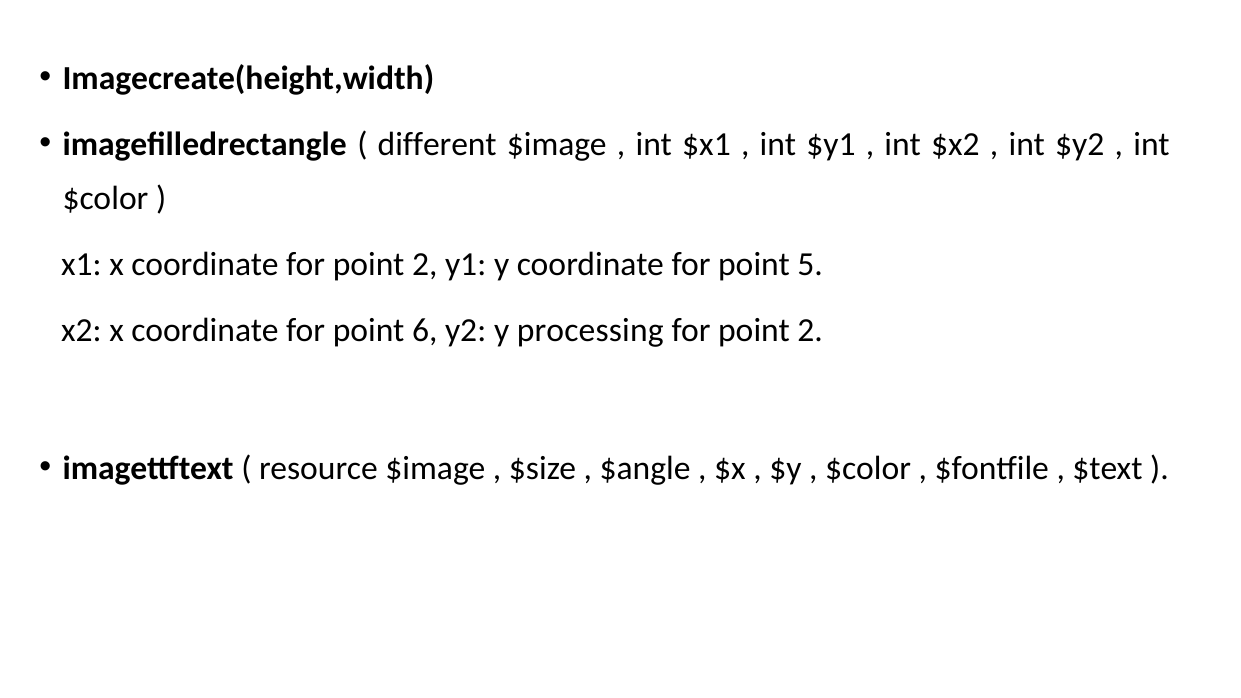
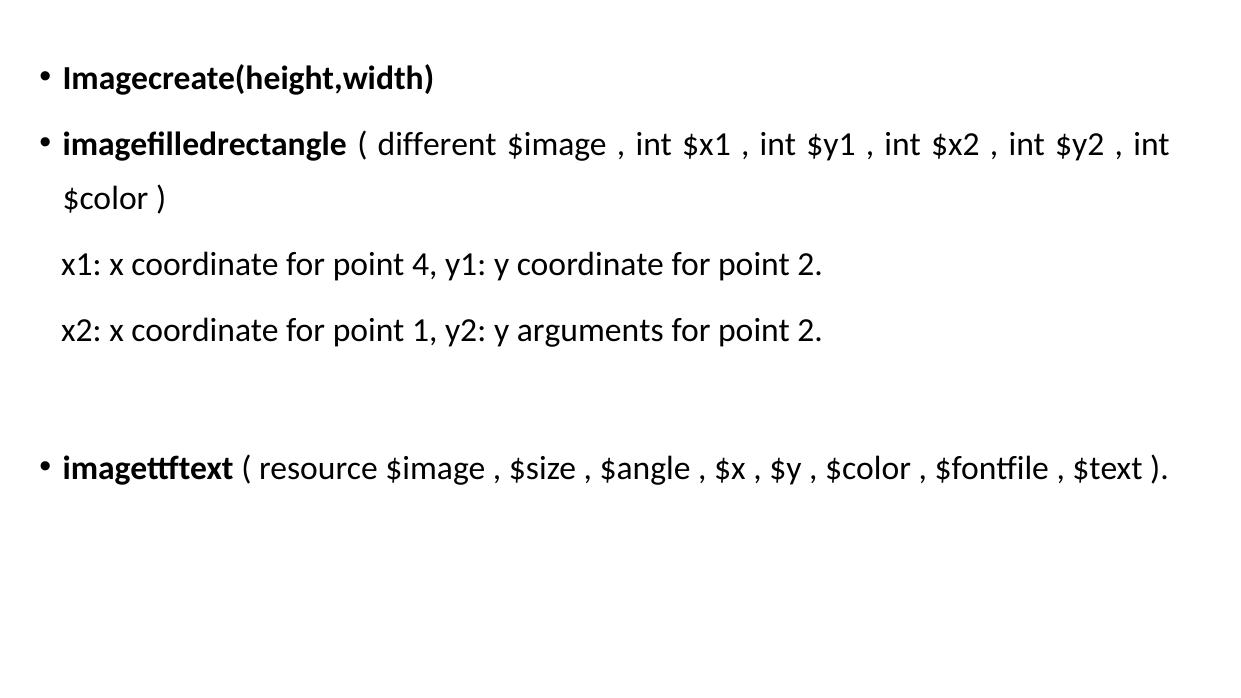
coordinate for point 2: 2 -> 4
coordinate for point 5: 5 -> 2
6: 6 -> 1
processing: processing -> arguments
